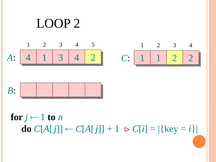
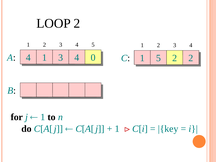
4 2: 2 -> 0
1 1: 1 -> 5
